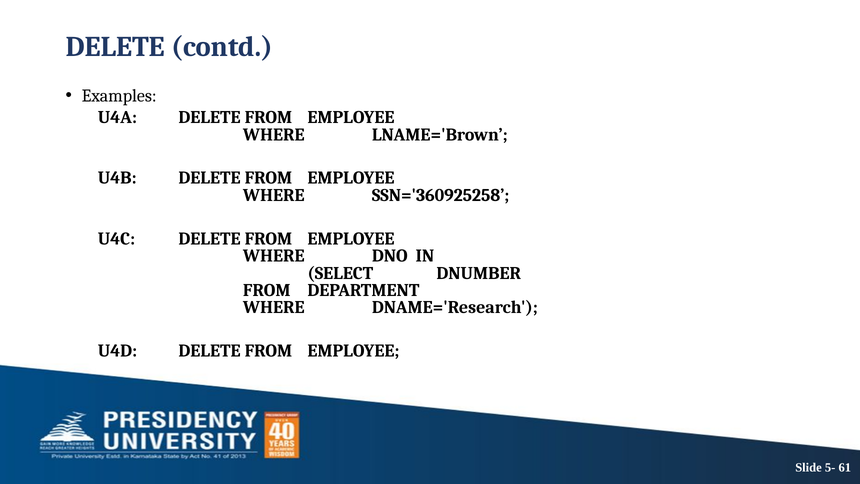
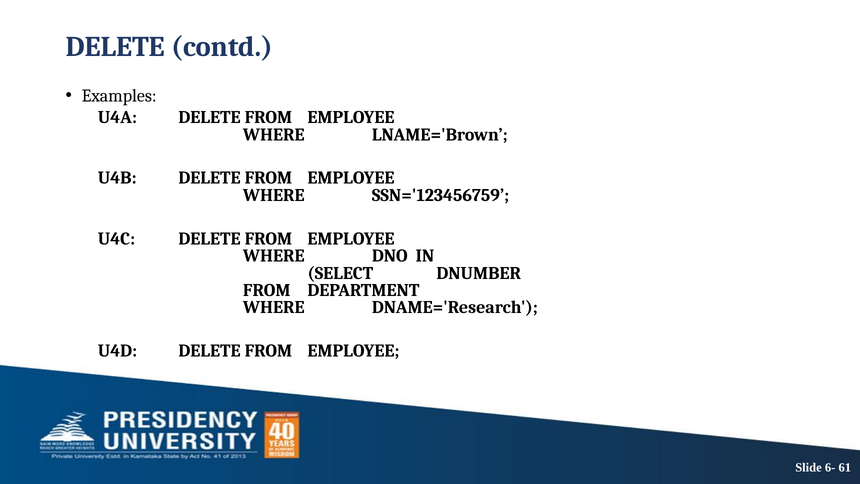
SSN='360925258: SSN='360925258 -> SSN='123456759
5-: 5- -> 6-
